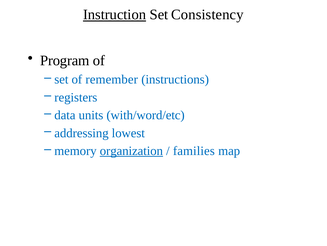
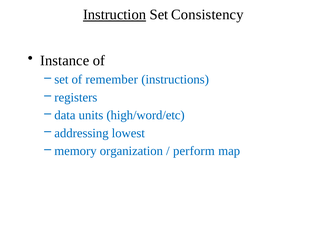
Program: Program -> Instance
with/word/etc: with/word/etc -> high/word/etc
organization underline: present -> none
families: families -> perform
